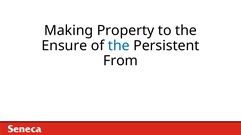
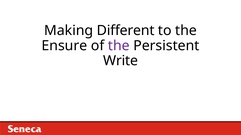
Property: Property -> Different
the at (119, 46) colour: blue -> purple
From: From -> Write
